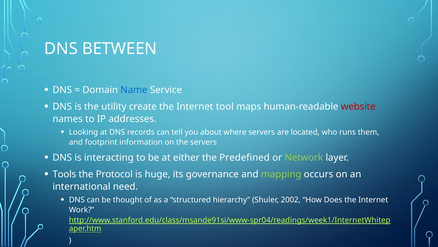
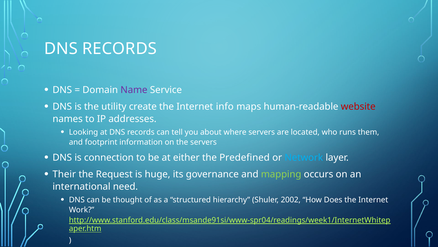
BETWEEN at (120, 49): BETWEEN -> RECORDS
Name colour: blue -> purple
tool: tool -> info
interacting: interacting -> connection
Network colour: light green -> light blue
Tools: Tools -> Their
Protocol: Protocol -> Request
